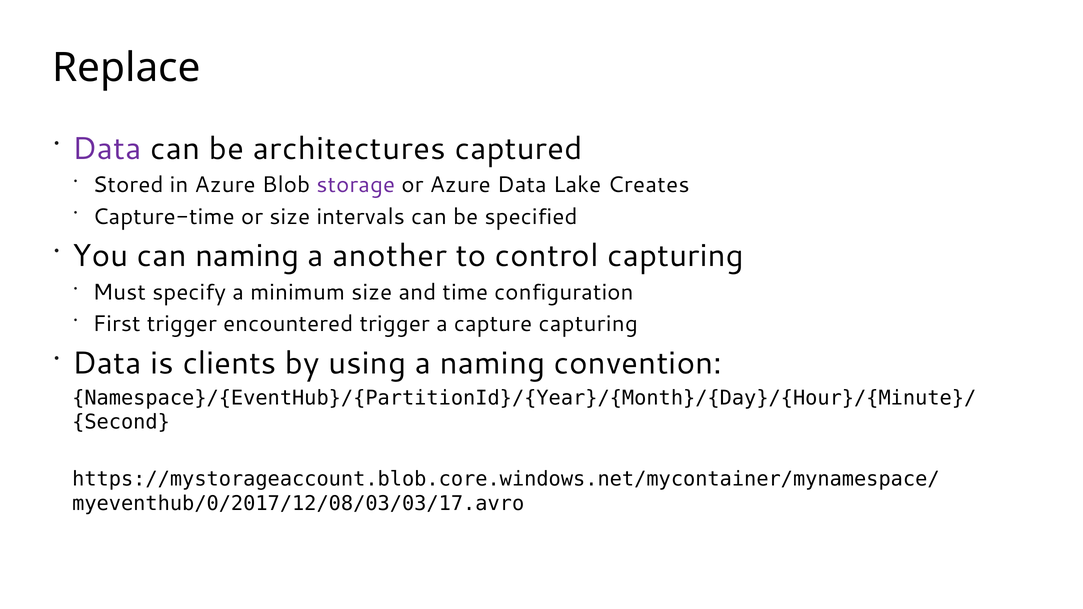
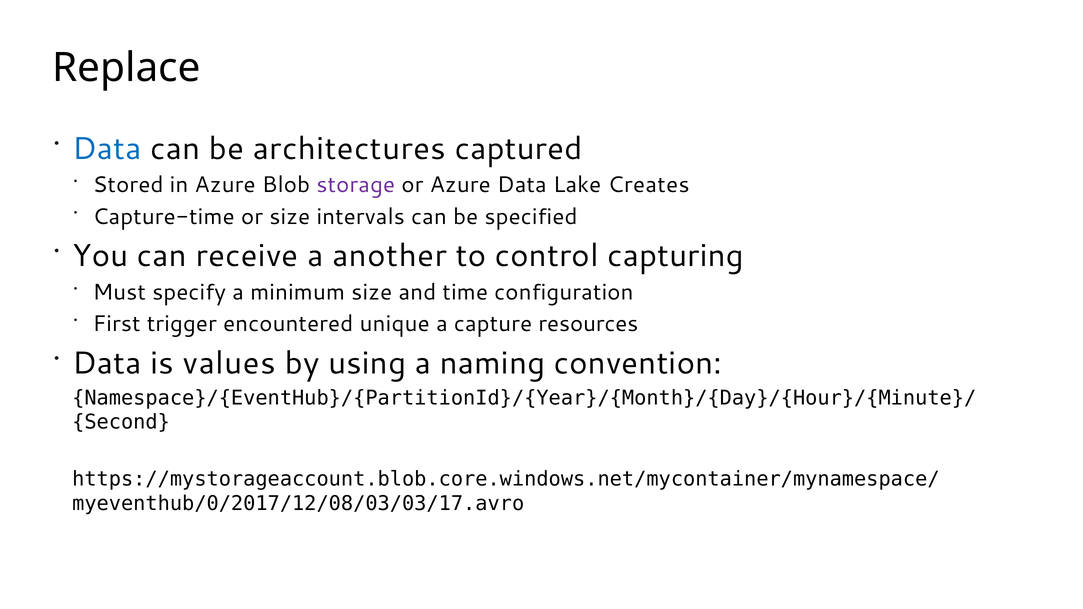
Data at (107, 149) colour: purple -> blue
can naming: naming -> receive
encountered trigger: trigger -> unique
capture capturing: capturing -> resources
clients: clients -> values
